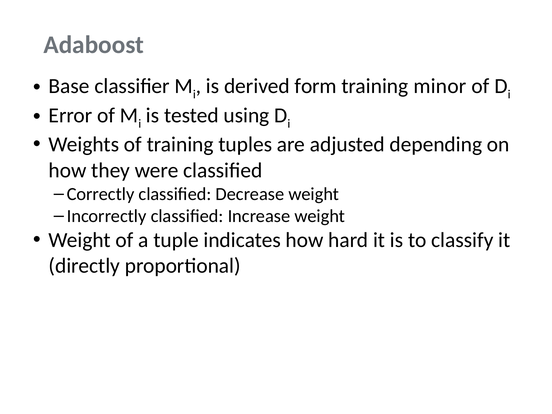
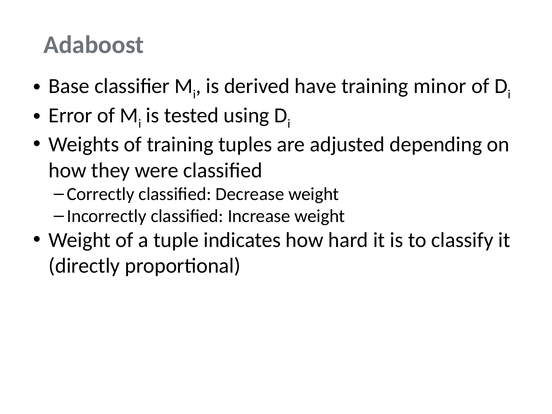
form: form -> have
